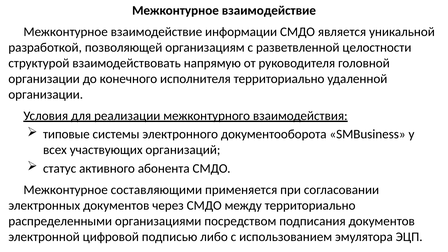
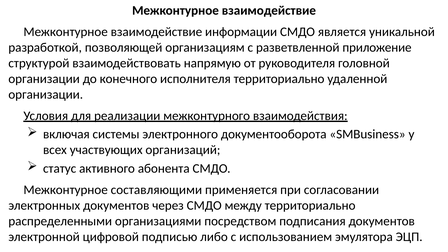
целостности: целостности -> приложение
типовые: типовые -> включая
